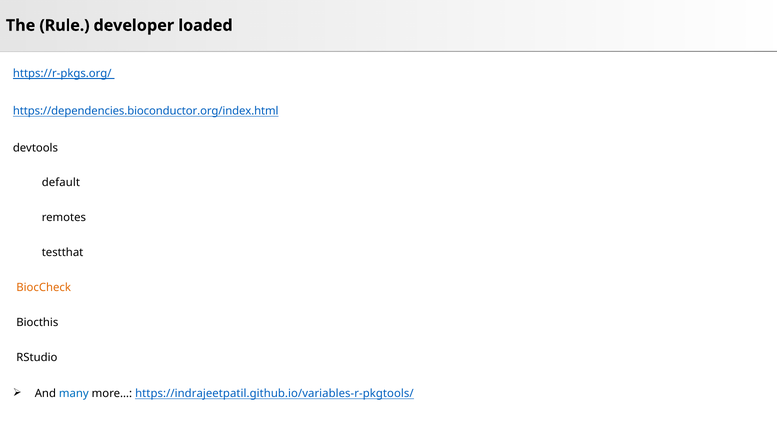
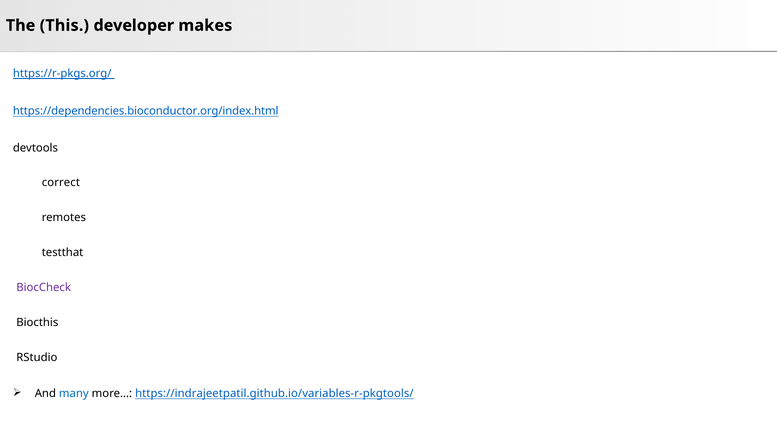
Rule: Rule -> This
loaded: loaded -> makes
default: default -> correct
BiocCheck colour: orange -> purple
